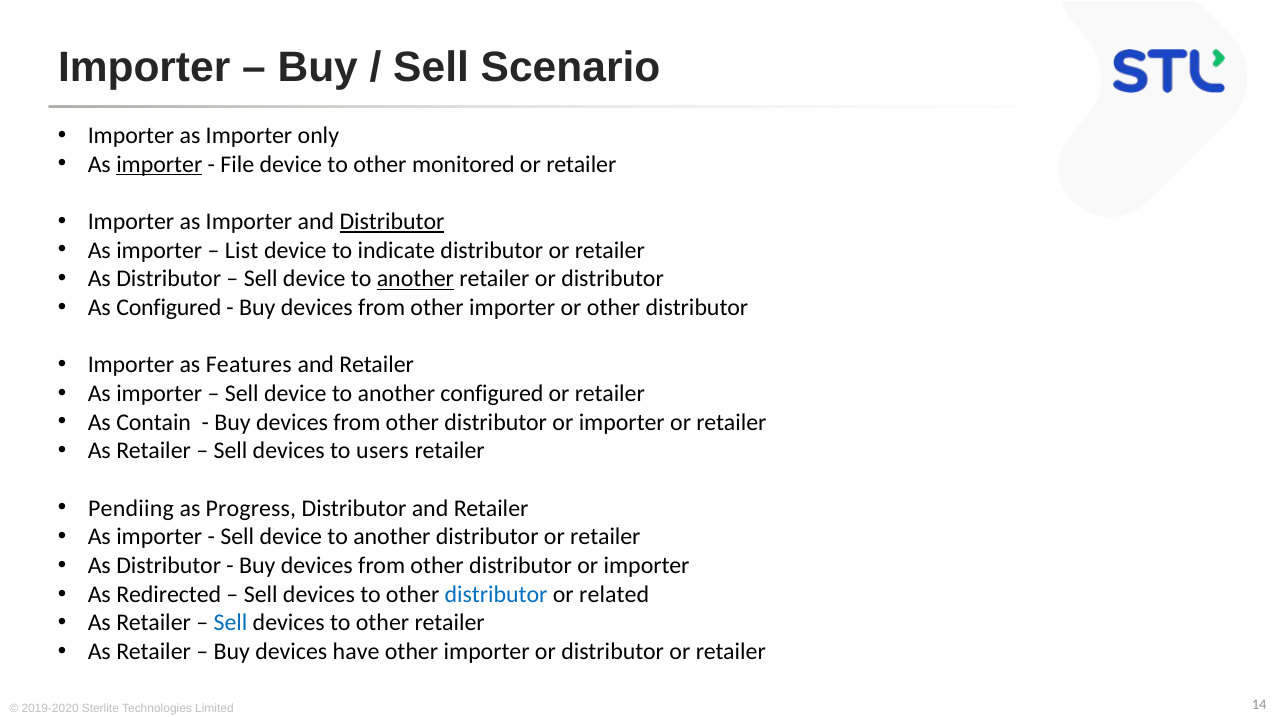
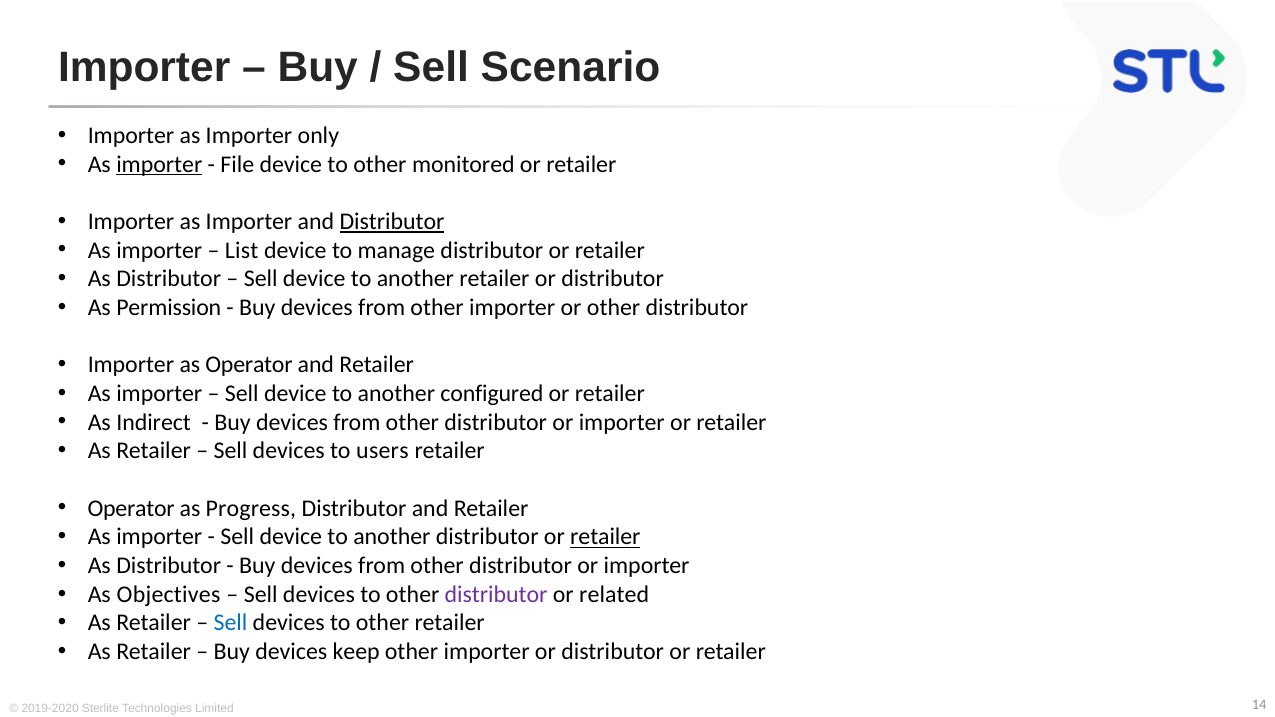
indicate: indicate -> manage
another at (415, 279) underline: present -> none
As Configured: Configured -> Permission
as Features: Features -> Operator
Contain: Contain -> Indirect
Pendiing at (131, 509): Pendiing -> Operator
retailer at (605, 537) underline: none -> present
Redirected: Redirected -> Objectives
distributor at (496, 595) colour: blue -> purple
have: have -> keep
